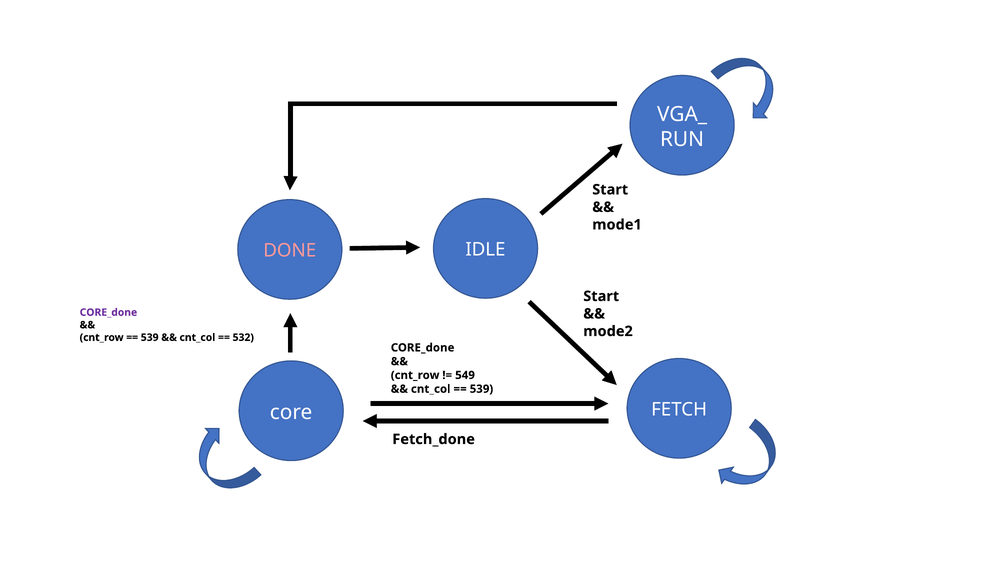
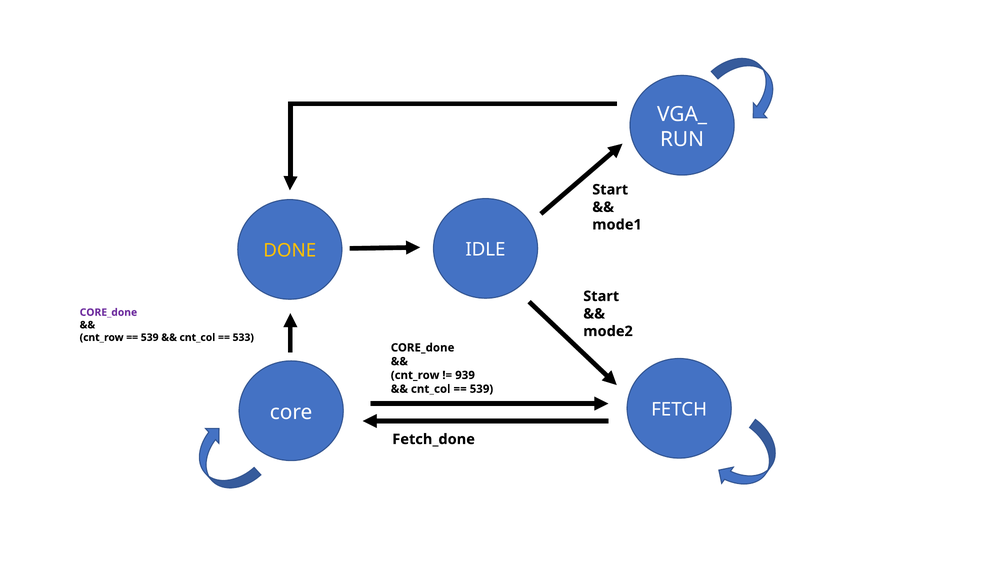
DONE colour: pink -> yellow
532: 532 -> 533
549: 549 -> 939
